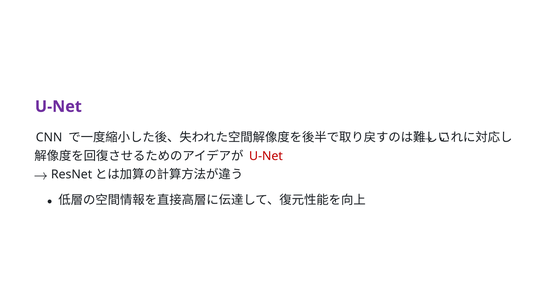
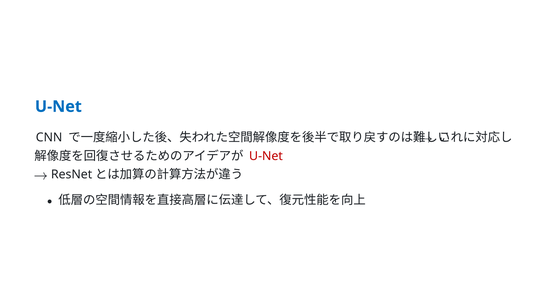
U-Net at (58, 106) colour: purple -> blue
